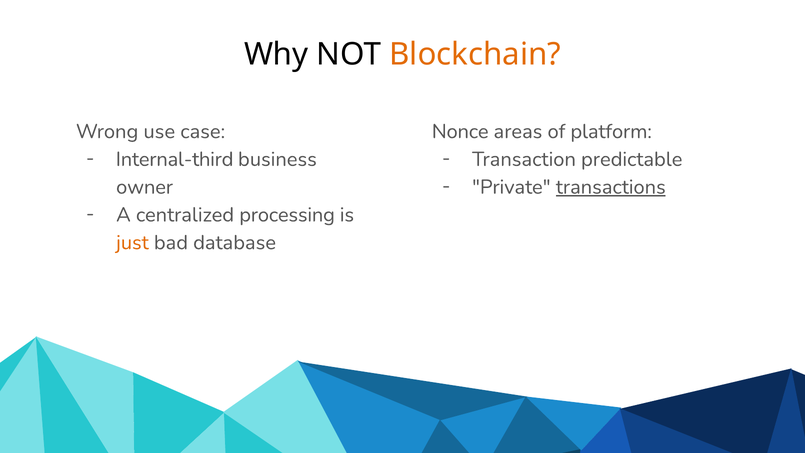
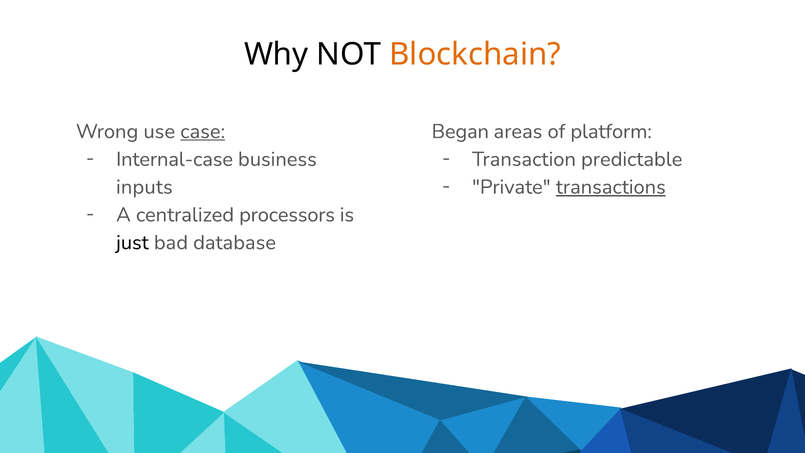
case underline: none -> present
Nonce: Nonce -> Began
Internal-third: Internal-third -> Internal-case
owner: owner -> inputs
processing: processing -> processors
just colour: orange -> black
